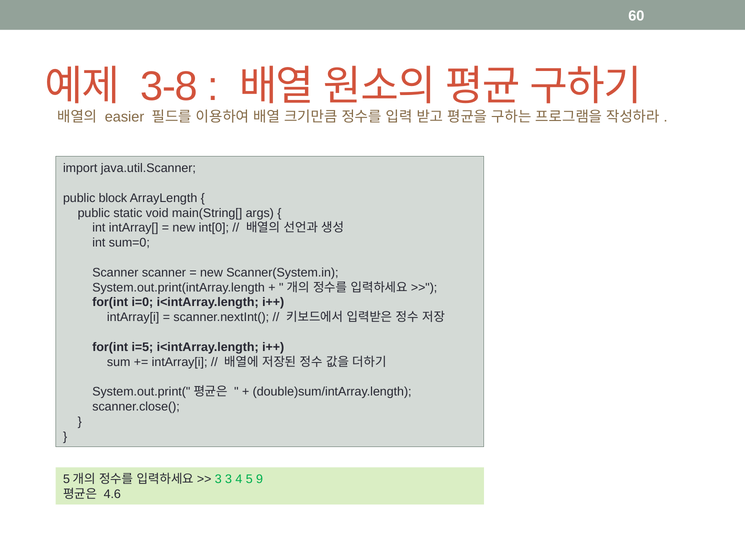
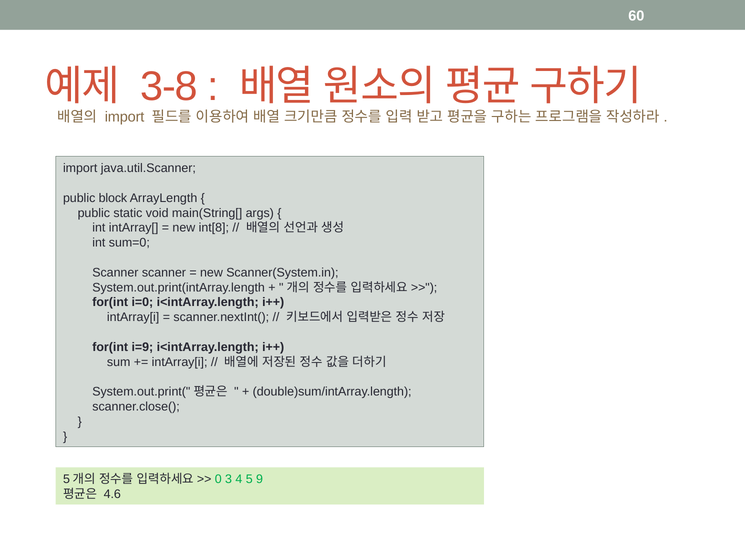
easier at (124, 117): easier -> import
int[0: int[0 -> int[8
i=5: i=5 -> i=9
3 at (218, 479): 3 -> 0
